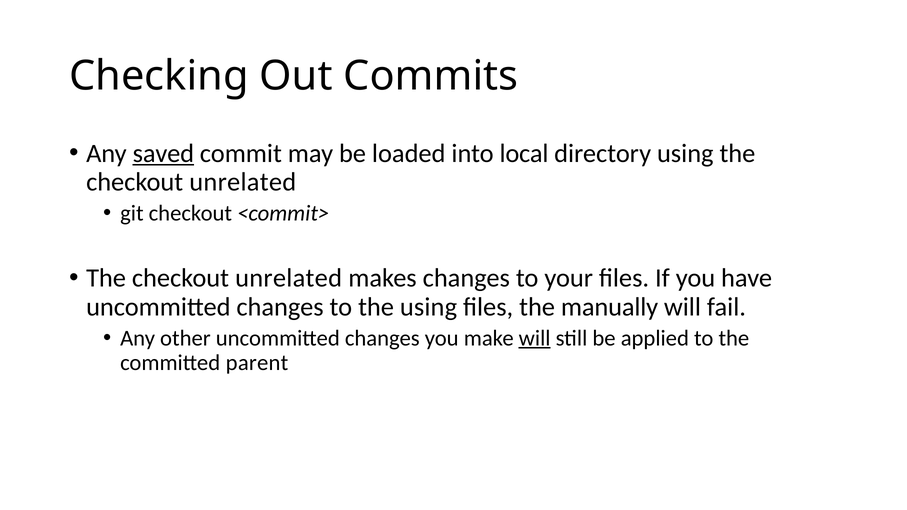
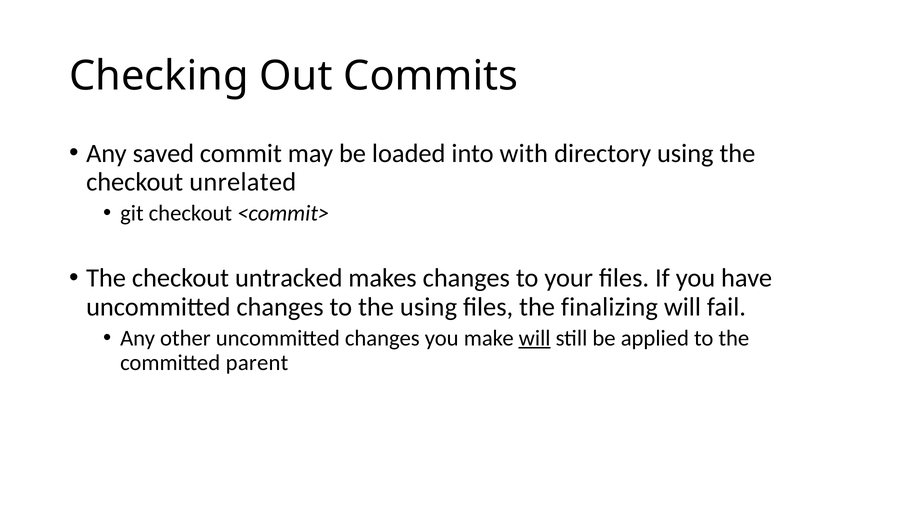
saved underline: present -> none
local: local -> with
unrelated at (289, 278): unrelated -> untracked
manually: manually -> finalizing
